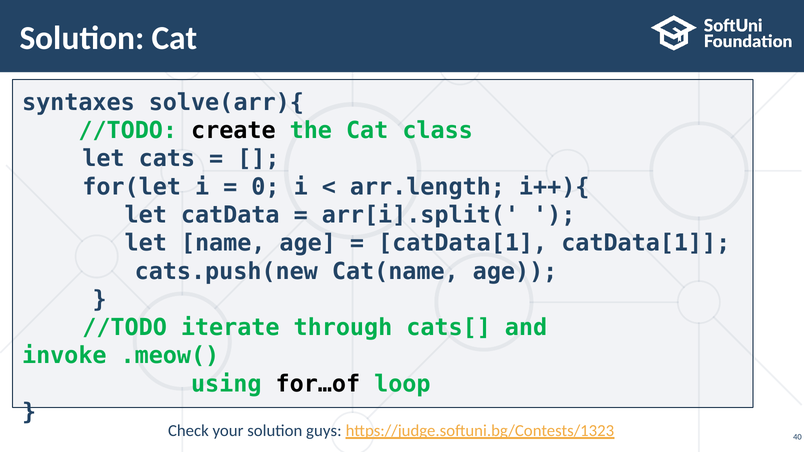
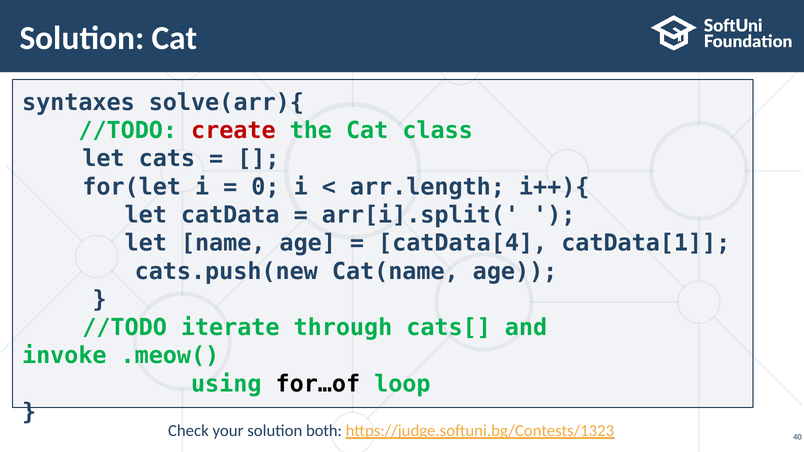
create colour: black -> red
catData[1 at (463, 243): catData[1 -> catData[4
guys: guys -> both
